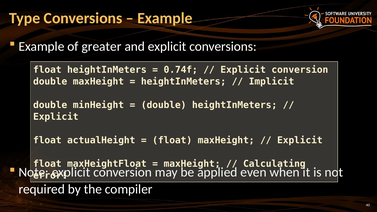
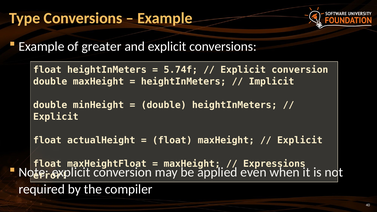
0.74f: 0.74f -> 5.74f
Calculating: Calculating -> Expressions
